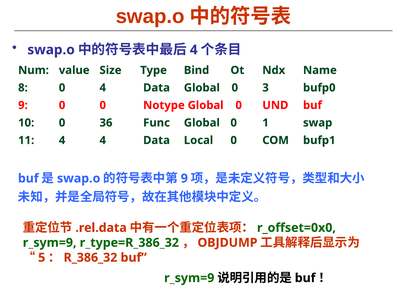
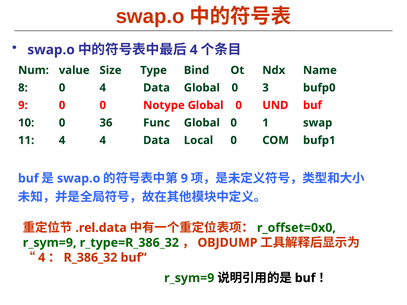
5 at (42, 258): 5 -> 4
